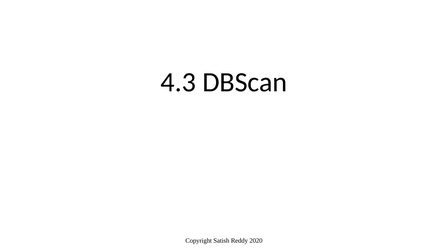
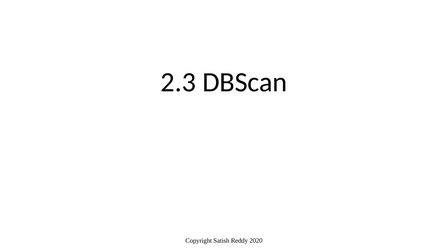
4.3: 4.3 -> 2.3
